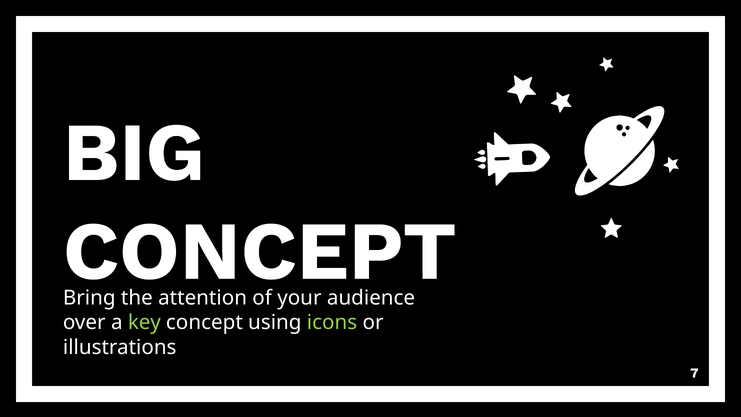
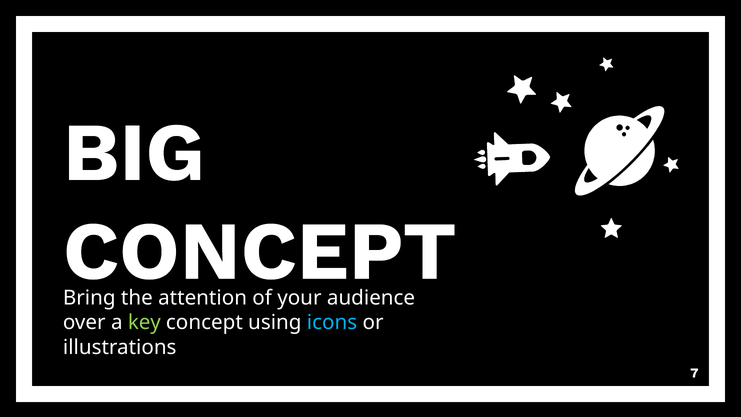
icons colour: light green -> light blue
